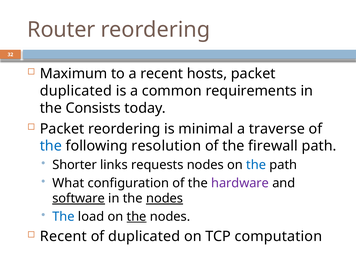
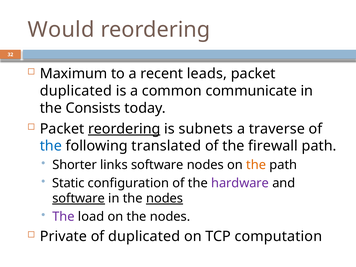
Router: Router -> Would
hosts: hosts -> leads
requirements: requirements -> communicate
reordering at (124, 129) underline: none -> present
minimal: minimal -> subnets
resolution: resolution -> translated
links requests: requests -> software
the at (256, 165) colour: blue -> orange
What: What -> Static
The at (63, 217) colour: blue -> purple
the at (137, 217) underline: present -> none
Recent at (63, 236): Recent -> Private
